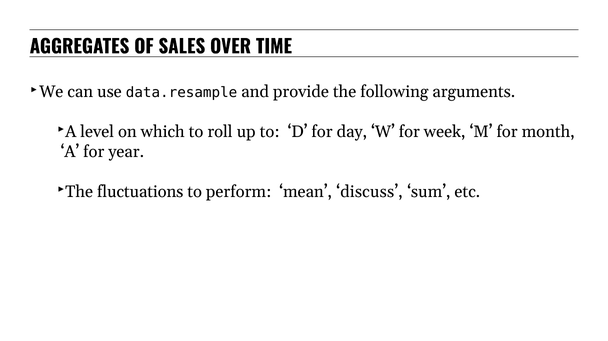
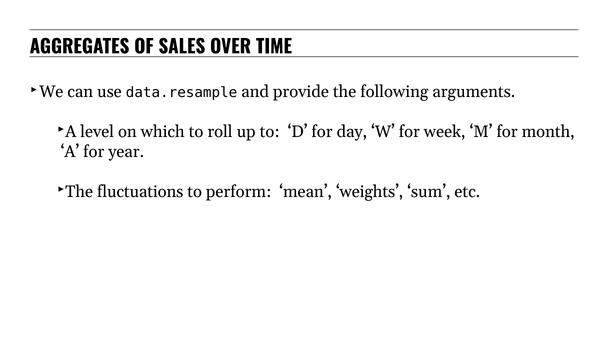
discuss: discuss -> weights
